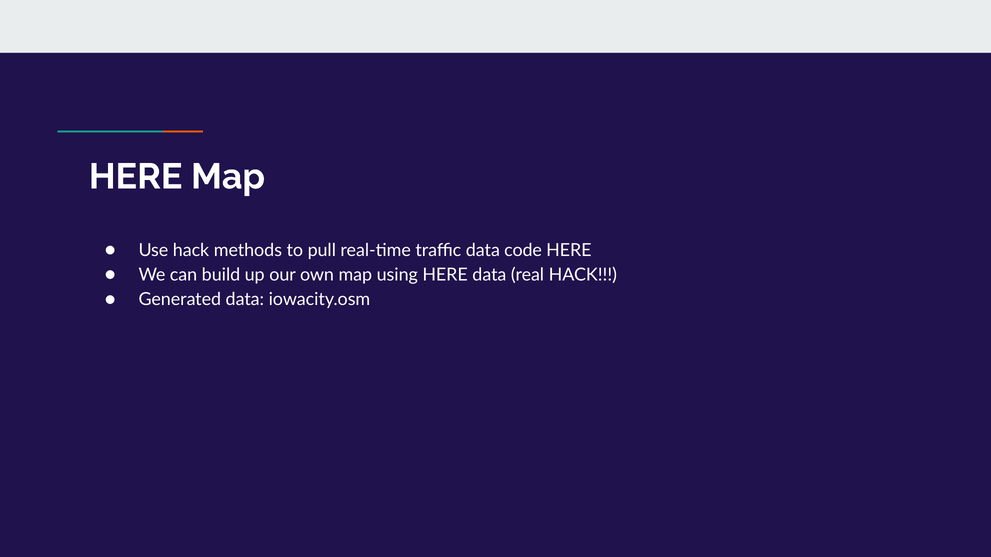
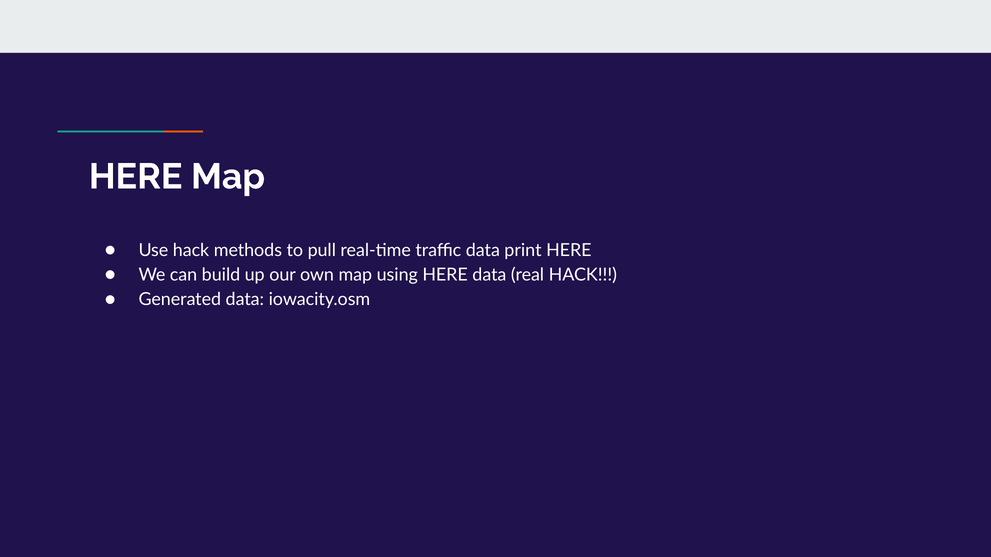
code: code -> print
